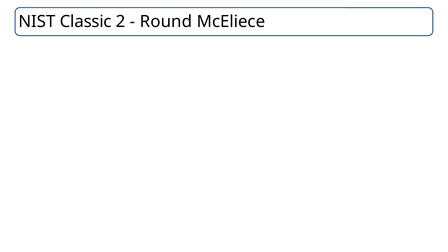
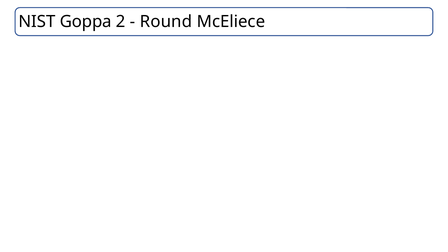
Classic: Classic -> Goppa
